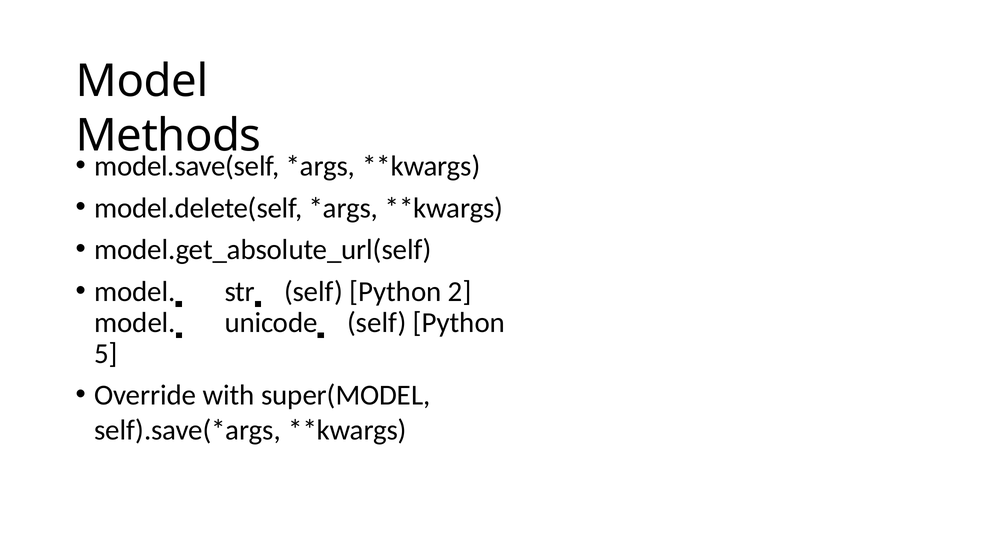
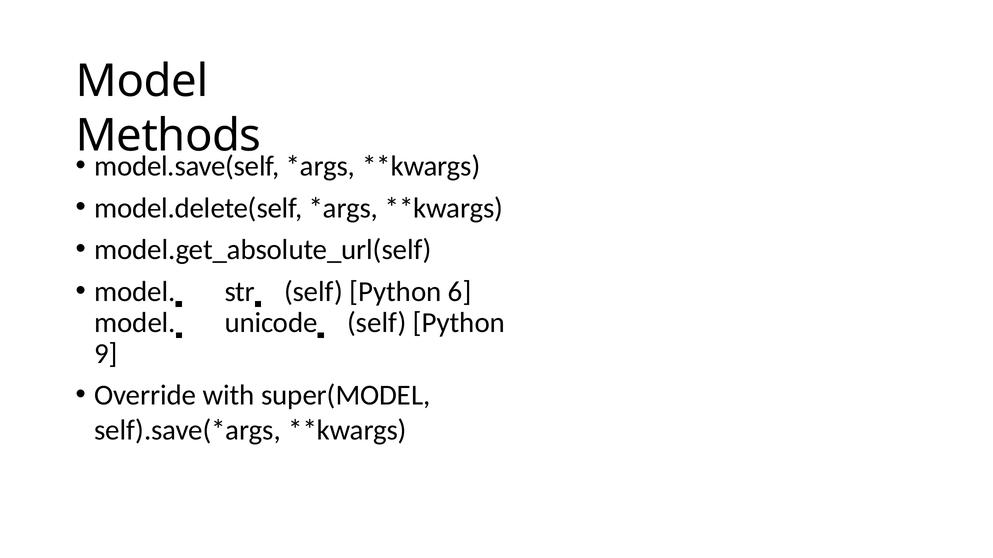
2: 2 -> 6
5: 5 -> 9
